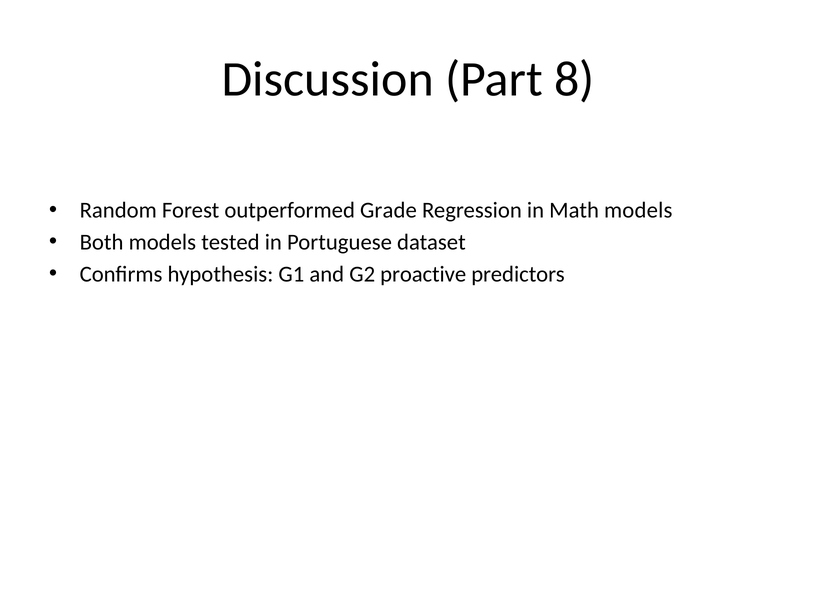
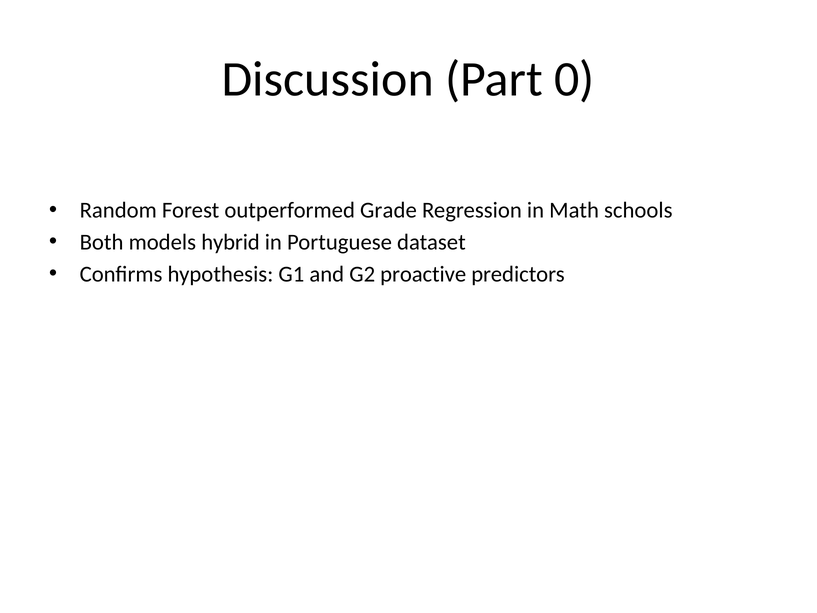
8: 8 -> 0
Math models: models -> schools
tested: tested -> hybrid
